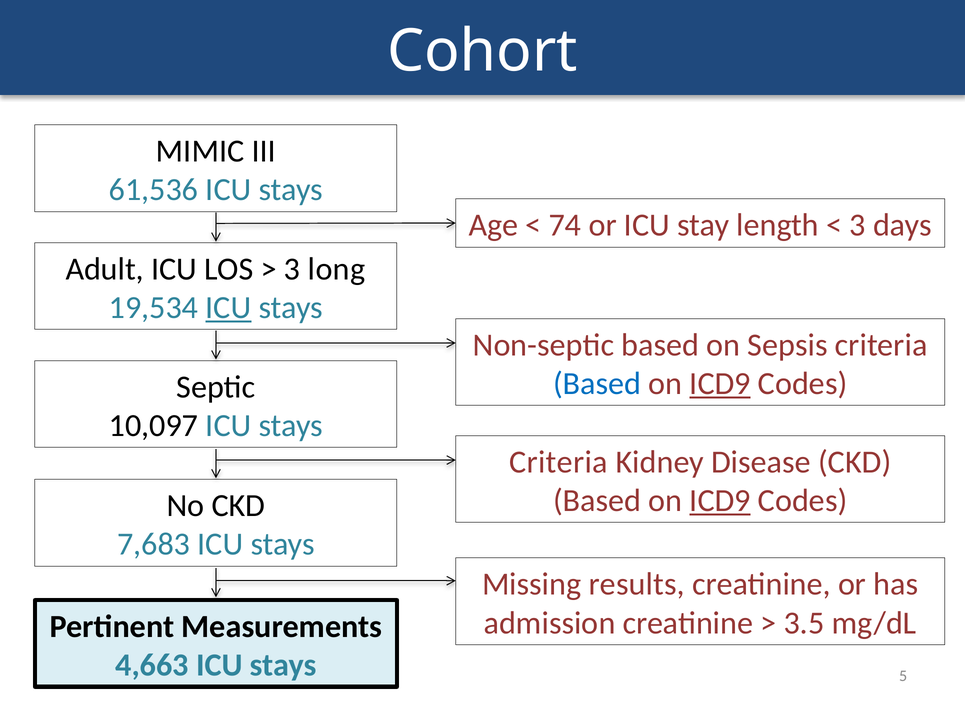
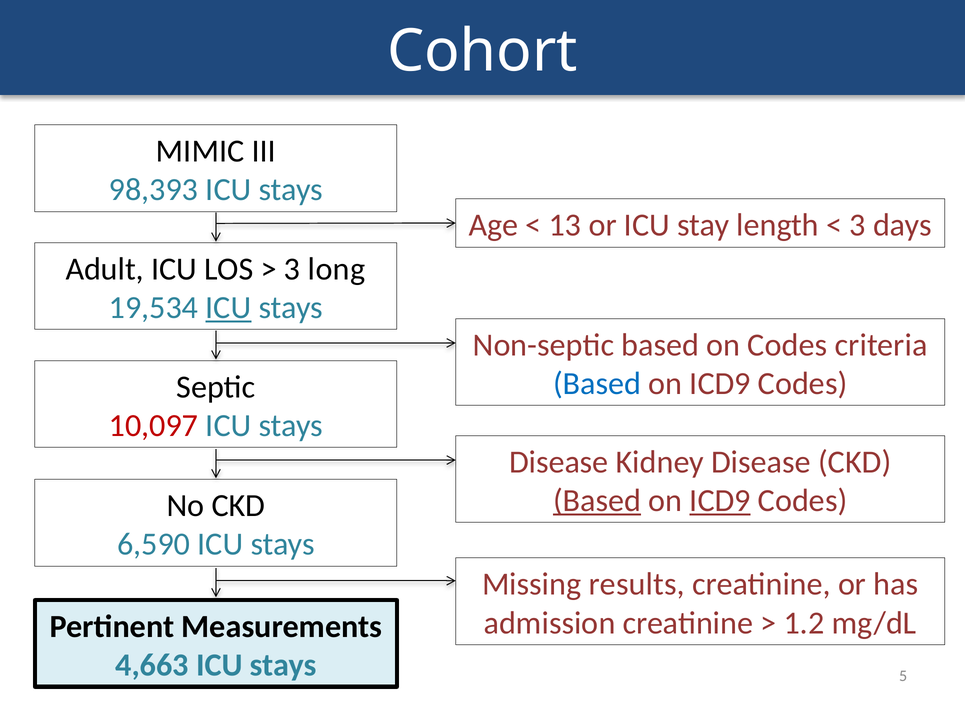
61,536: 61,536 -> 98,393
74: 74 -> 13
on Sepsis: Sepsis -> Codes
ICD9 at (720, 383) underline: present -> none
10,097 colour: black -> red
Criteria at (559, 462): Criteria -> Disease
Based at (597, 500) underline: none -> present
7,683: 7,683 -> 6,590
3.5: 3.5 -> 1.2
